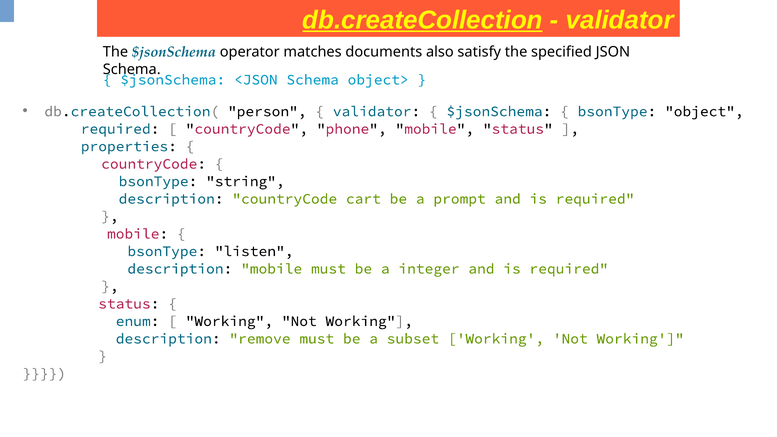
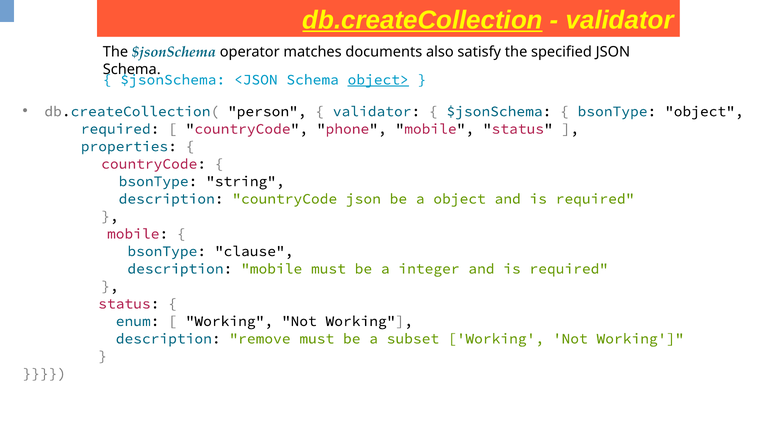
object> underline: none -> present
countryCode cart: cart -> json
a prompt: prompt -> object
listen: listen -> clause
